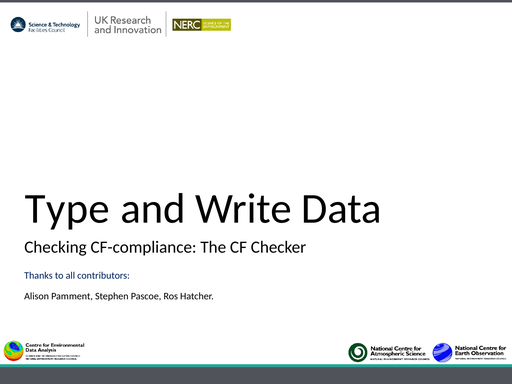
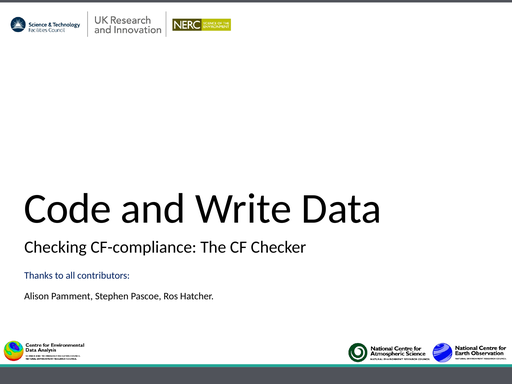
Type: Type -> Code
